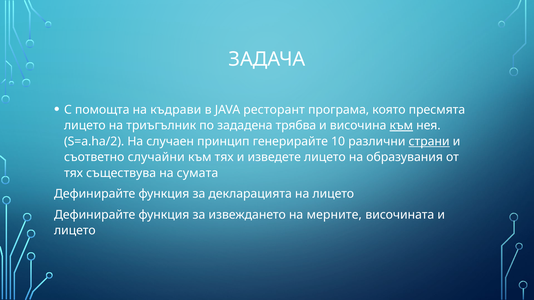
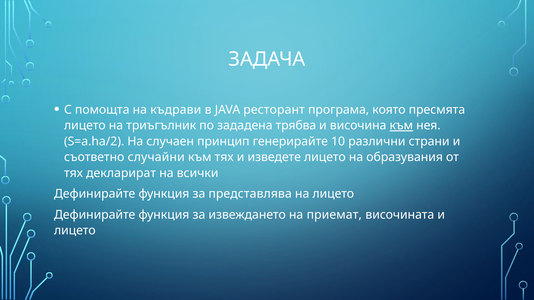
страни underline: present -> none
съществува: съществува -> декларират
сумата: сумата -> всички
декларацията: декларацията -> представлява
мерните: мерните -> приемат
